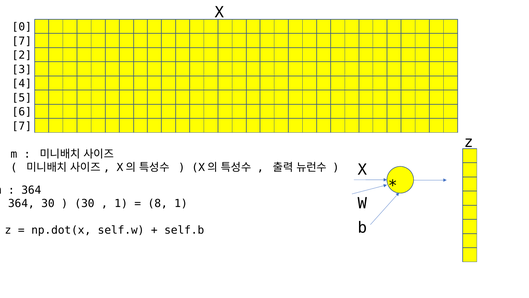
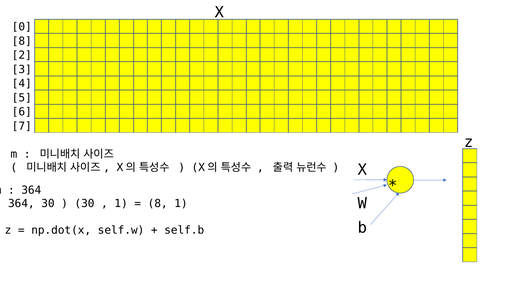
7 at (22, 41): 7 -> 8
